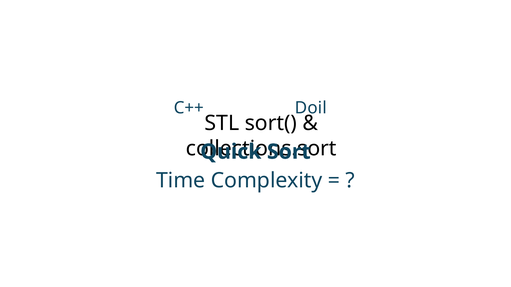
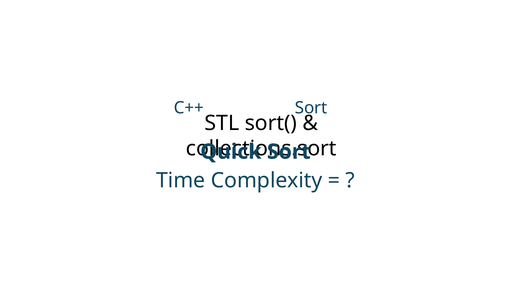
Doil at (311, 108): Doil -> Sort
